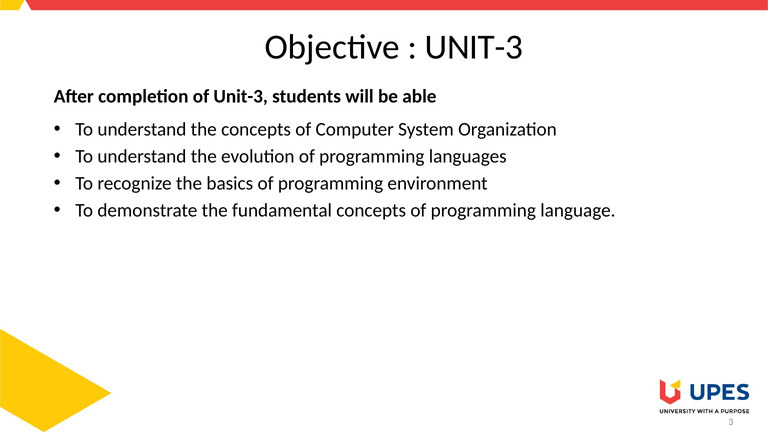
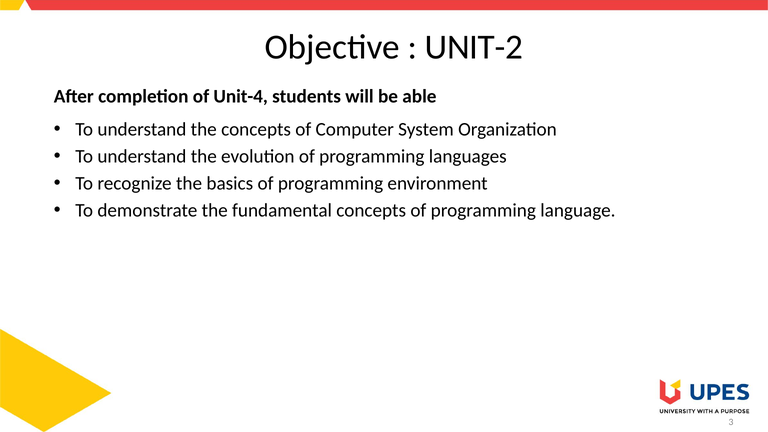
UNIT-3 at (474, 47): UNIT-3 -> UNIT-2
of Unit-3: Unit-3 -> Unit-4
